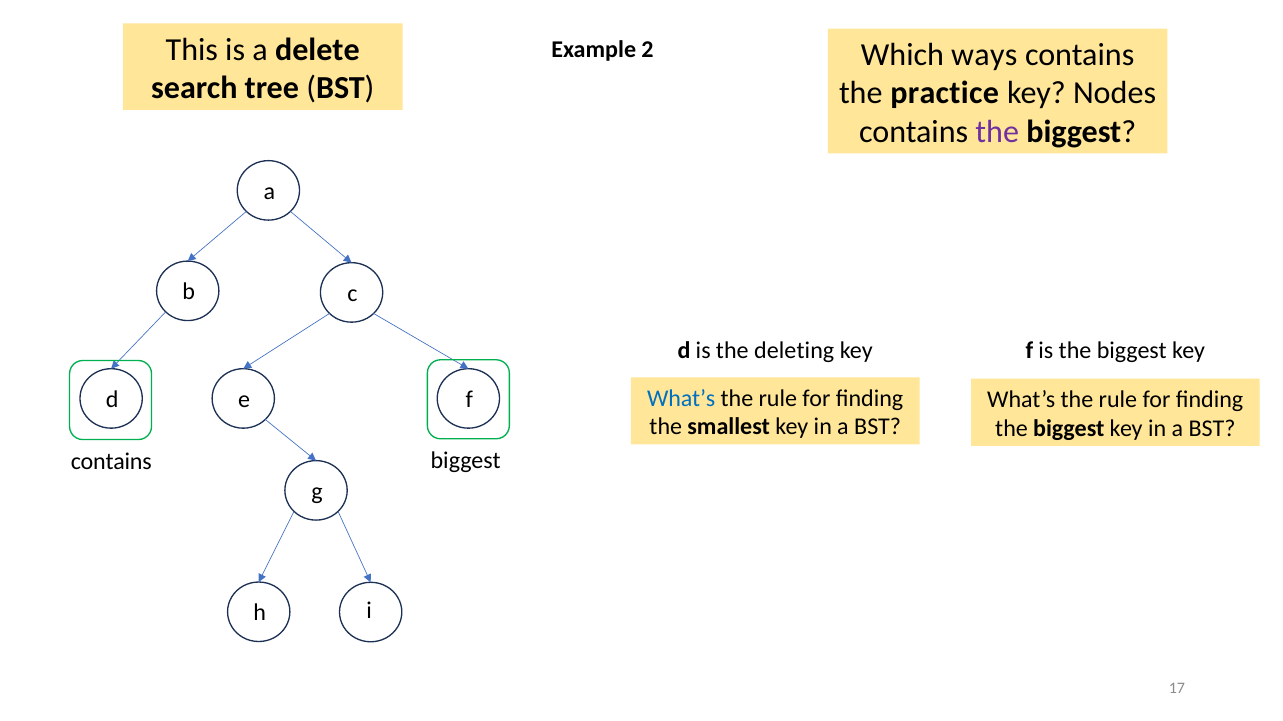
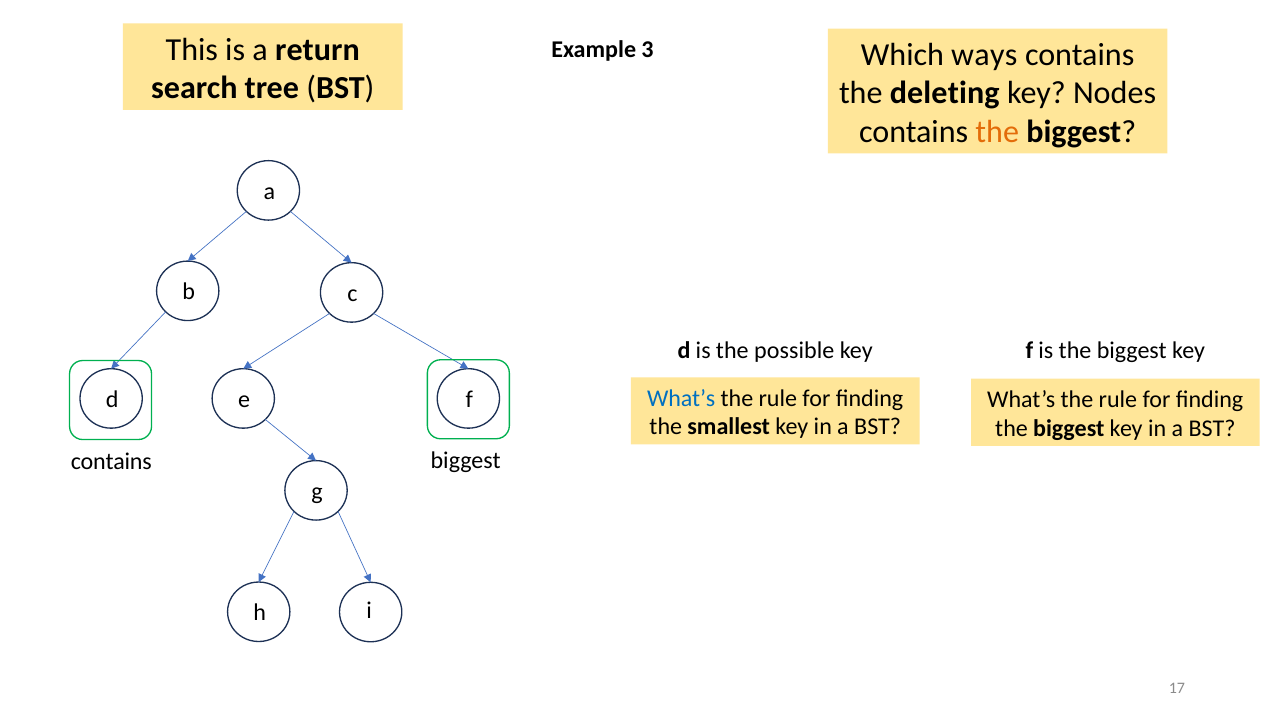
delete: delete -> return
2: 2 -> 3
practice: practice -> deleting
the at (997, 132) colour: purple -> orange
deleting: deleting -> possible
